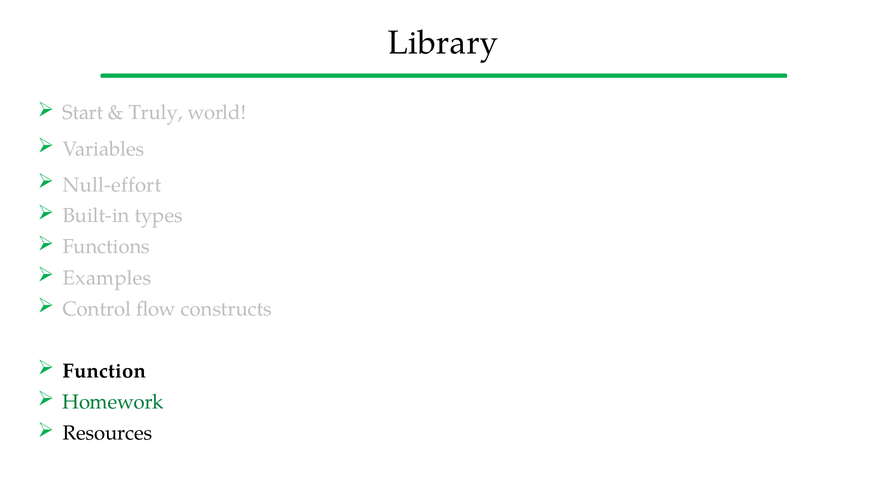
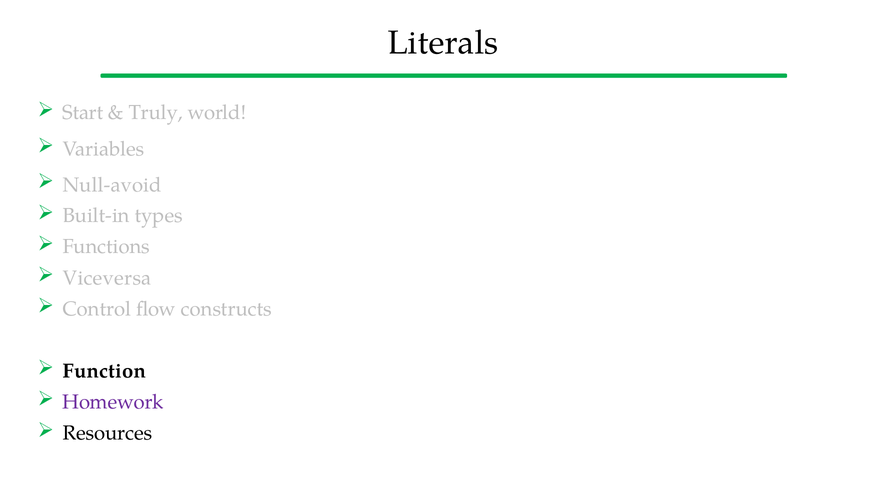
Library: Library -> Literals
Null-effort: Null-effort -> Null-avoid
Examples: Examples -> Viceversa
Homework colour: green -> purple
